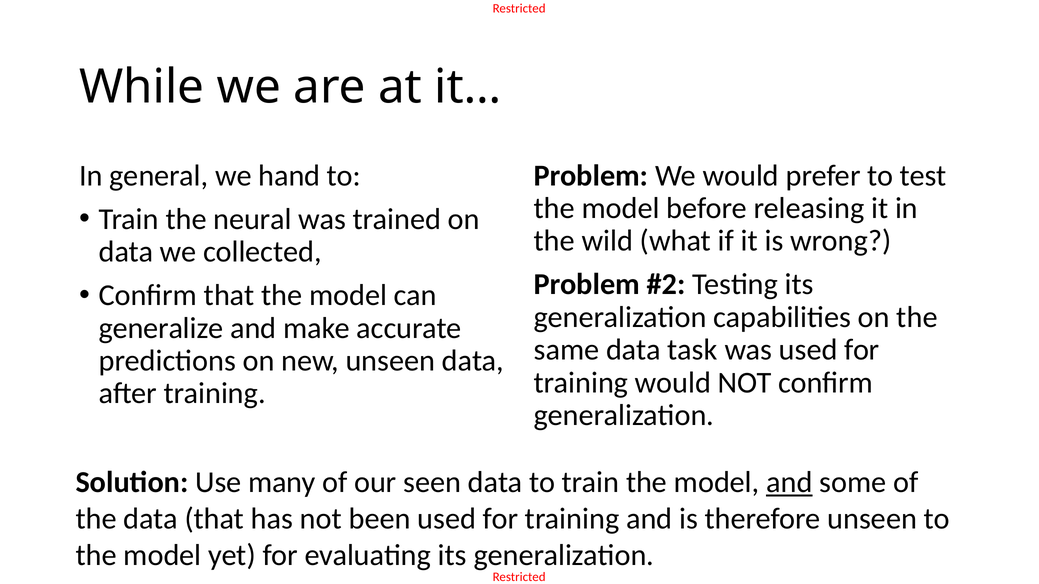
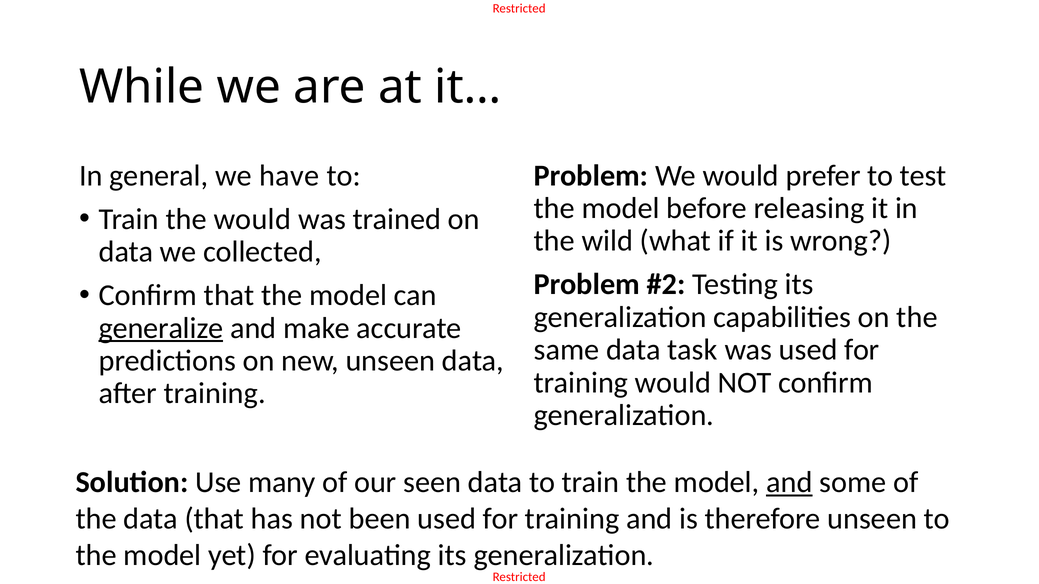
hand: hand -> have
the neural: neural -> would
generalize underline: none -> present
